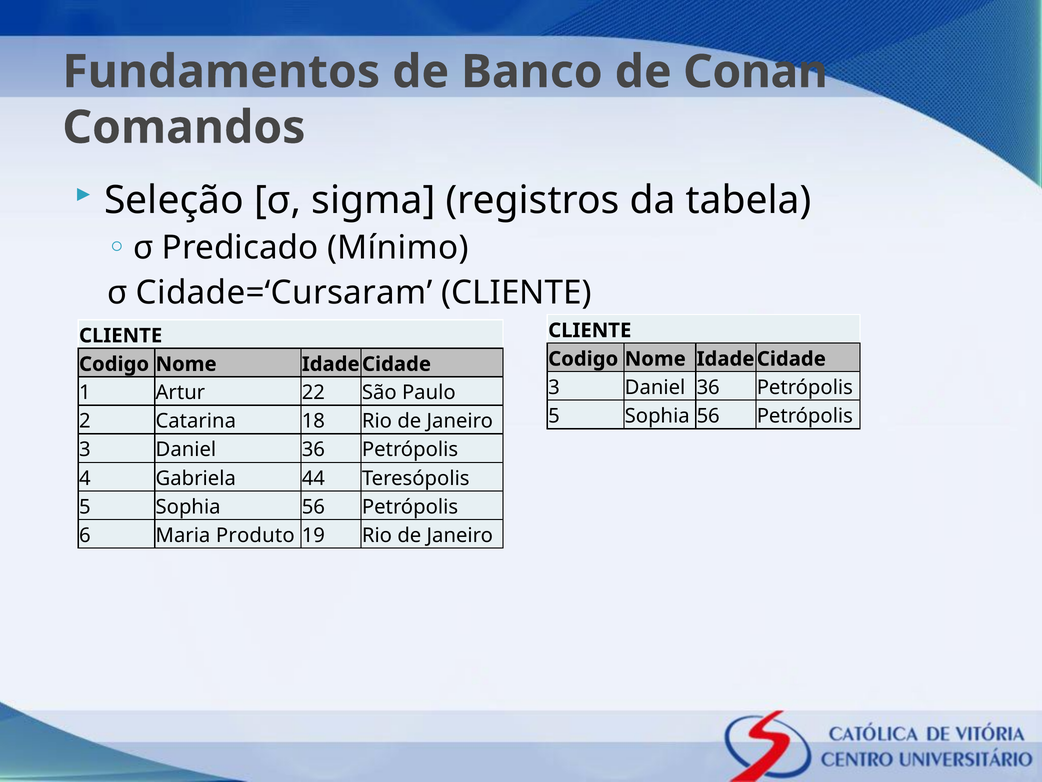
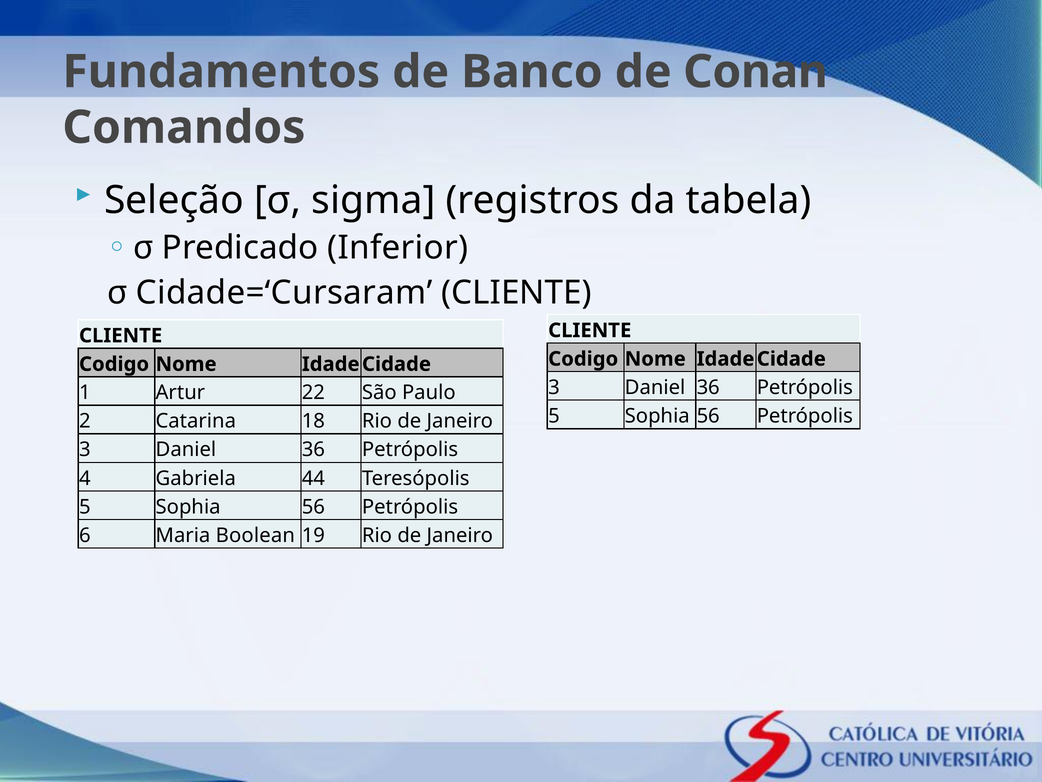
Mínimo: Mínimo -> Inferior
Produto: Produto -> Boolean
